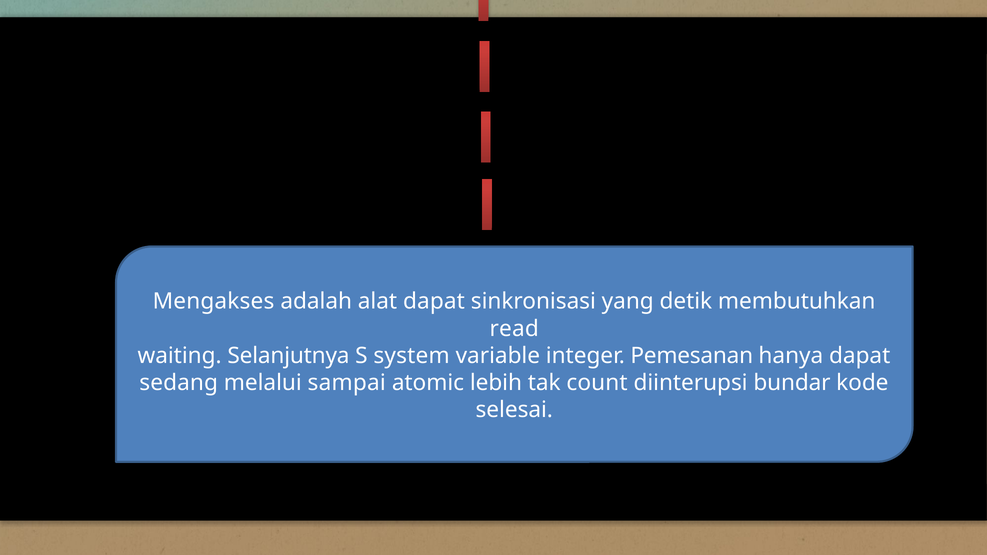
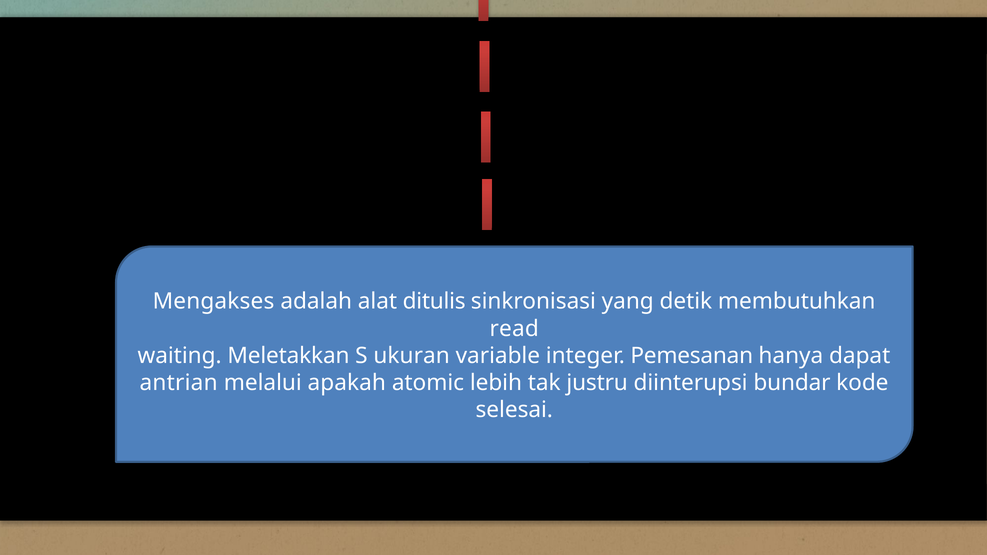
alat dapat: dapat -> ditulis
Selanjutnya: Selanjutnya -> Meletakkan
system: system -> ukuran
sedang: sedang -> antrian
sampai: sampai -> apakah
count: count -> justru
